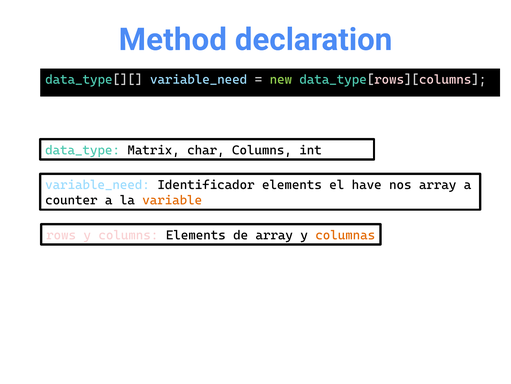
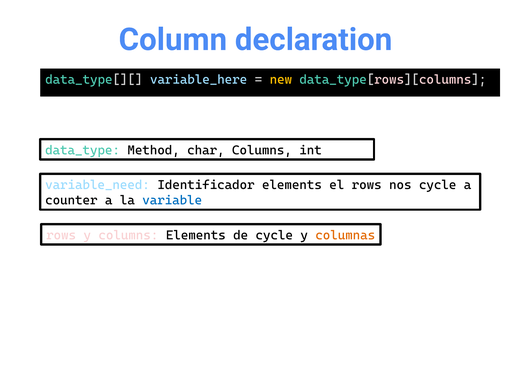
Method: Method -> Column
data_type[][ variable_need: variable_need -> variable_here
new colour: light green -> yellow
Matrix: Matrix -> Method
el have: have -> rows
nos array: array -> cycle
variable colour: orange -> blue
de array: array -> cycle
